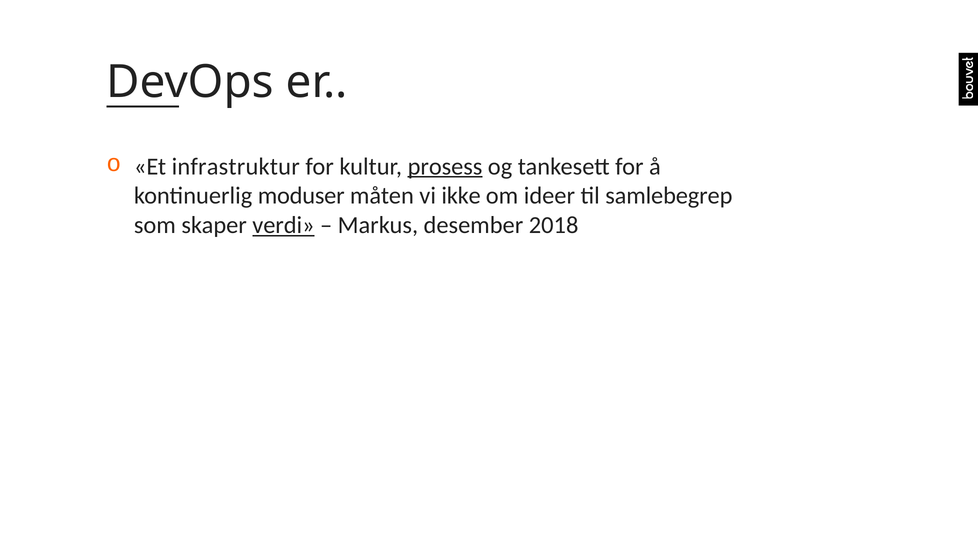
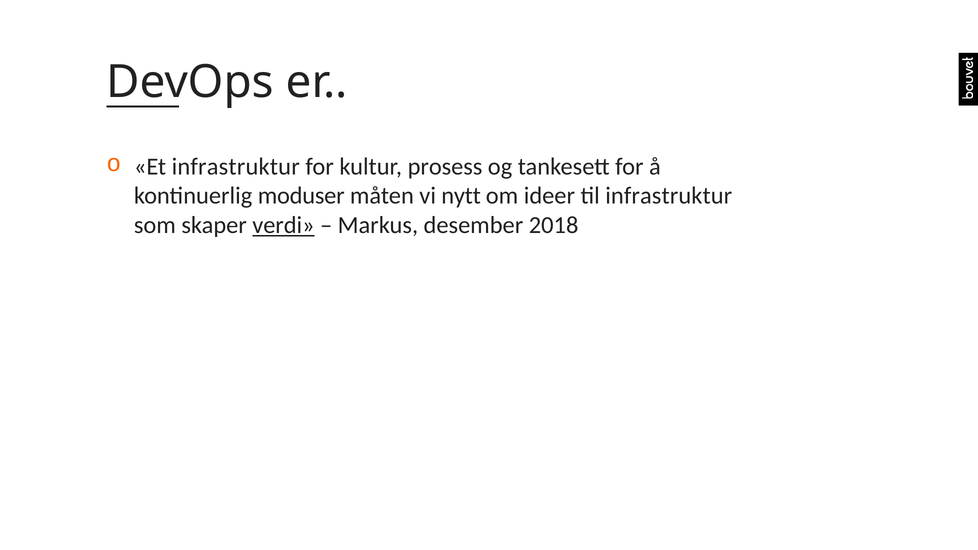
prosess underline: present -> none
ikke: ikke -> nytt
til samlebegrep: samlebegrep -> infrastruktur
